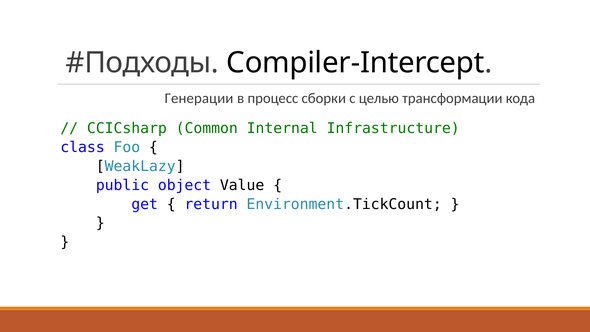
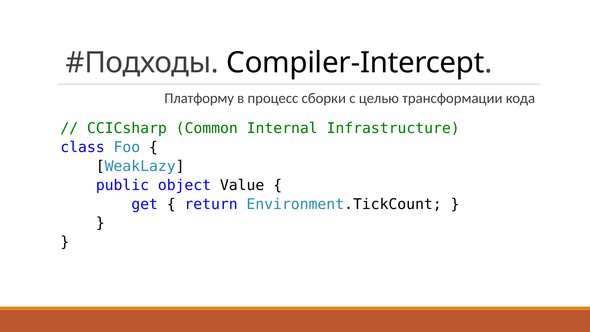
Генерации: Генерации -> Платформу
